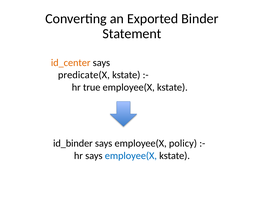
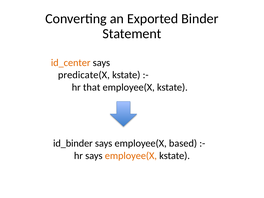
true: true -> that
policy: policy -> based
employee(X at (131, 156) colour: blue -> orange
